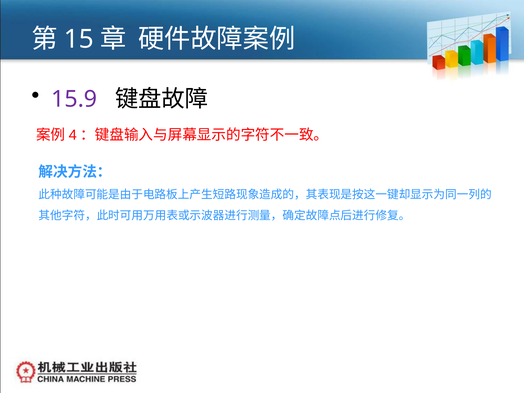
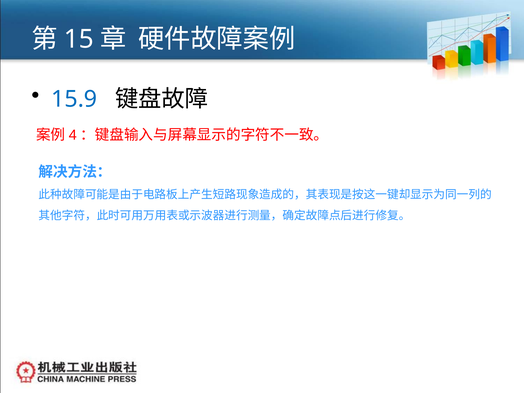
15.9 colour: purple -> blue
